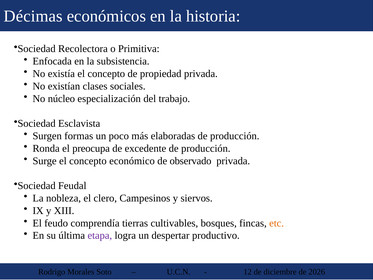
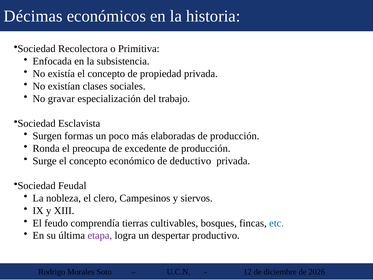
núcleo: núcleo -> gravar
observado: observado -> deductivo
etc colour: orange -> blue
